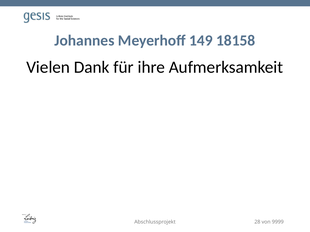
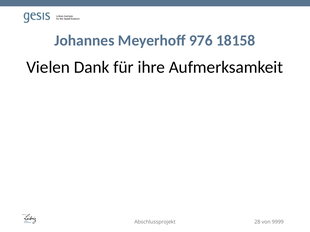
149: 149 -> 976
